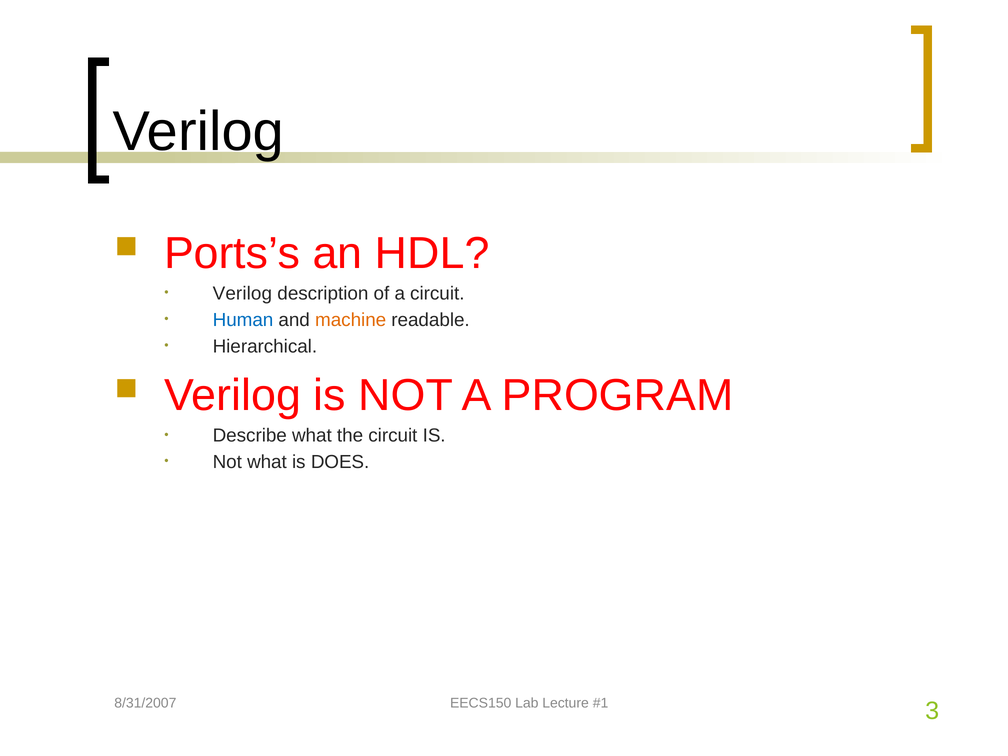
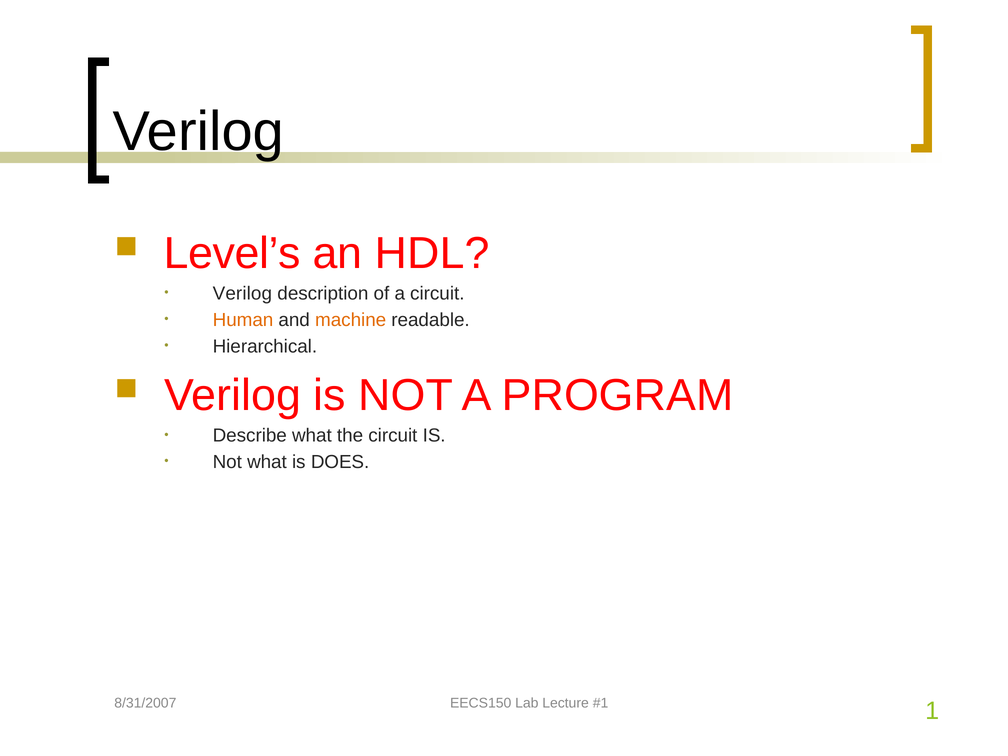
Ports’s: Ports’s -> Level’s
Human colour: blue -> orange
3: 3 -> 1
